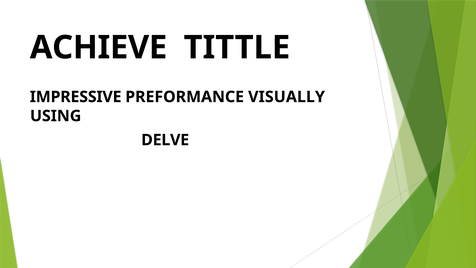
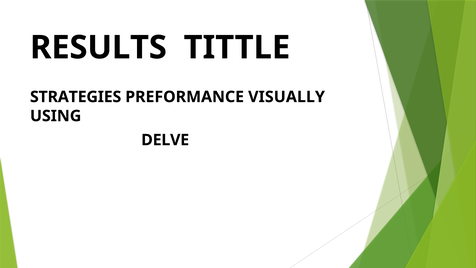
ACHIEVE: ACHIEVE -> RESULTS
IMPRESSIVE: IMPRESSIVE -> STRATEGIES
